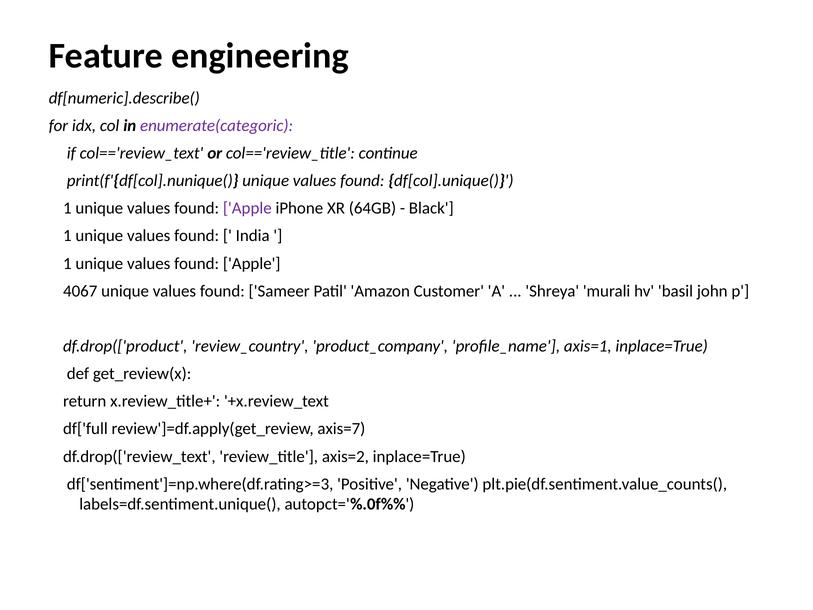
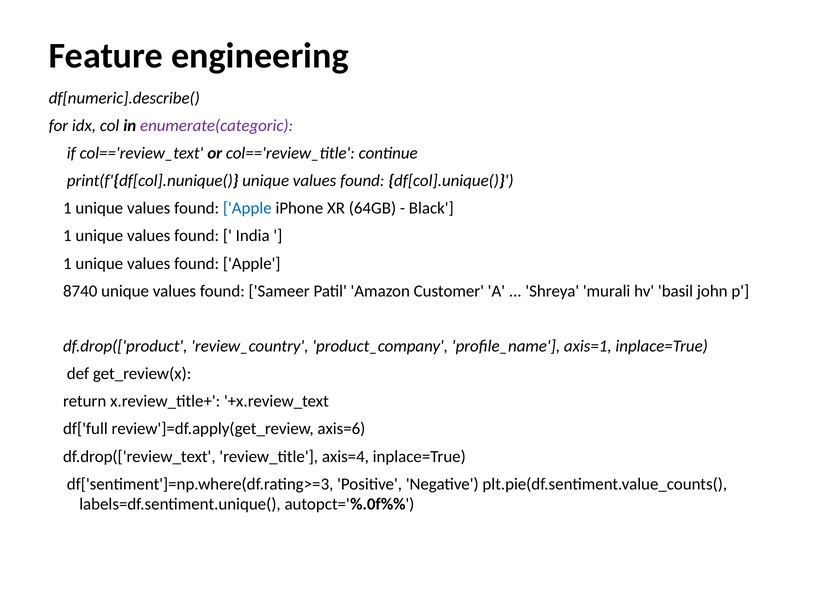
Apple at (247, 208) colour: purple -> blue
4067: 4067 -> 8740
axis=7: axis=7 -> axis=6
axis=2: axis=2 -> axis=4
